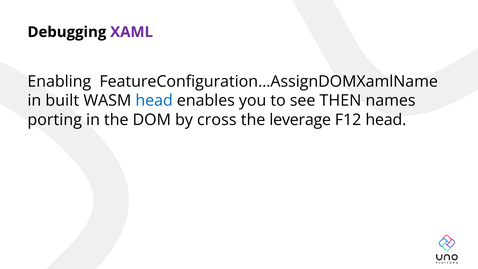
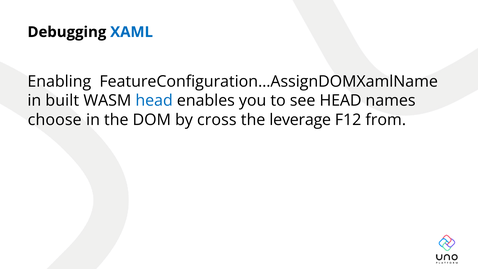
XAML colour: purple -> blue
see THEN: THEN -> HEAD
porting: porting -> choose
F12 head: head -> from
